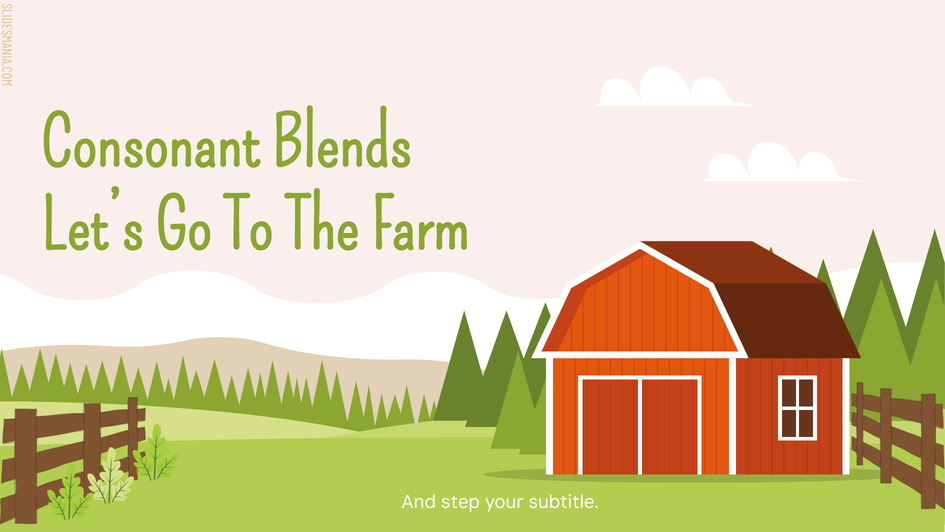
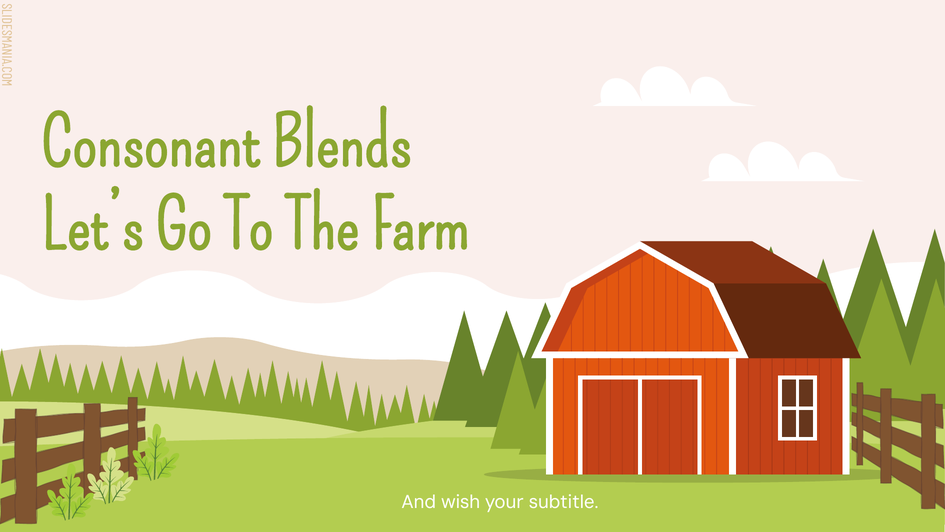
step: step -> wish
